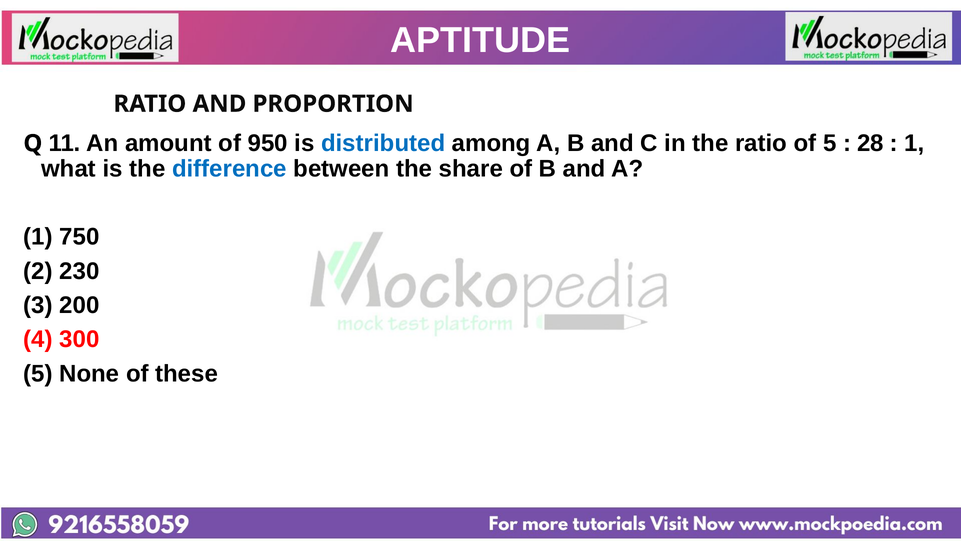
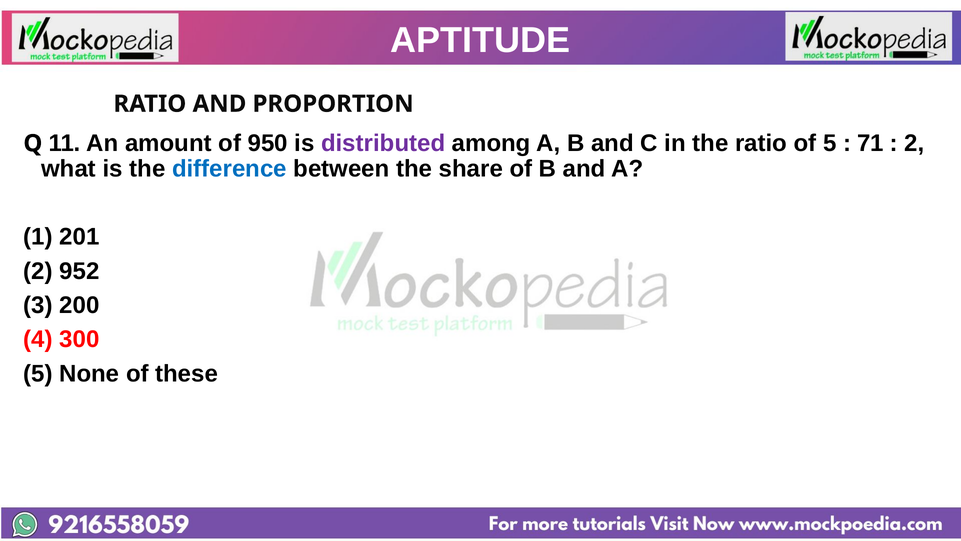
distributed colour: blue -> purple
28: 28 -> 71
1 at (914, 143): 1 -> 2
750: 750 -> 201
230: 230 -> 952
